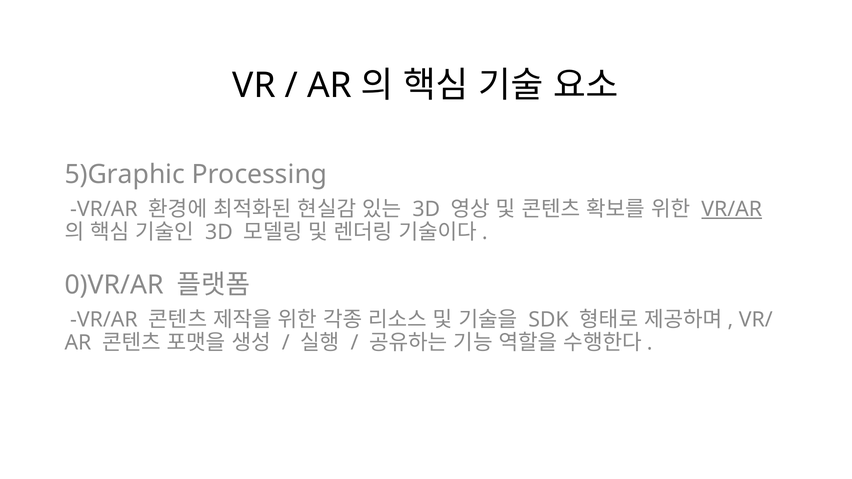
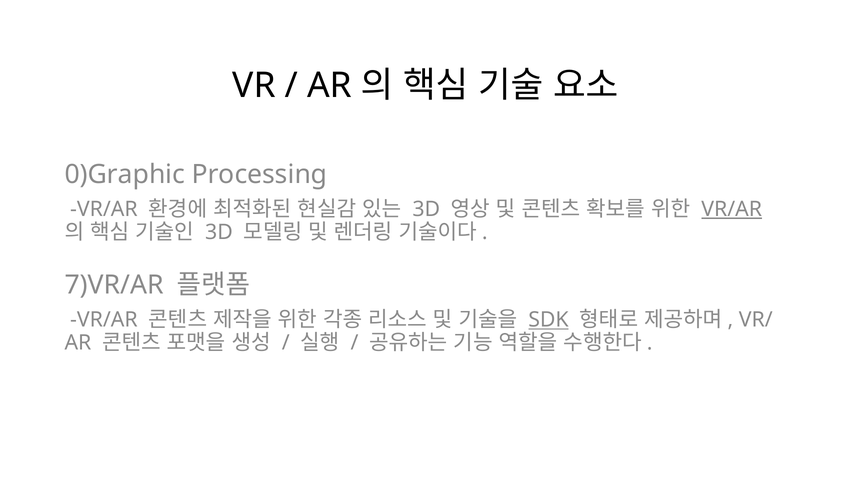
5)Graphic: 5)Graphic -> 0)Graphic
0)VR/AR: 0)VR/AR -> 7)VR/AR
SDK underline: none -> present
